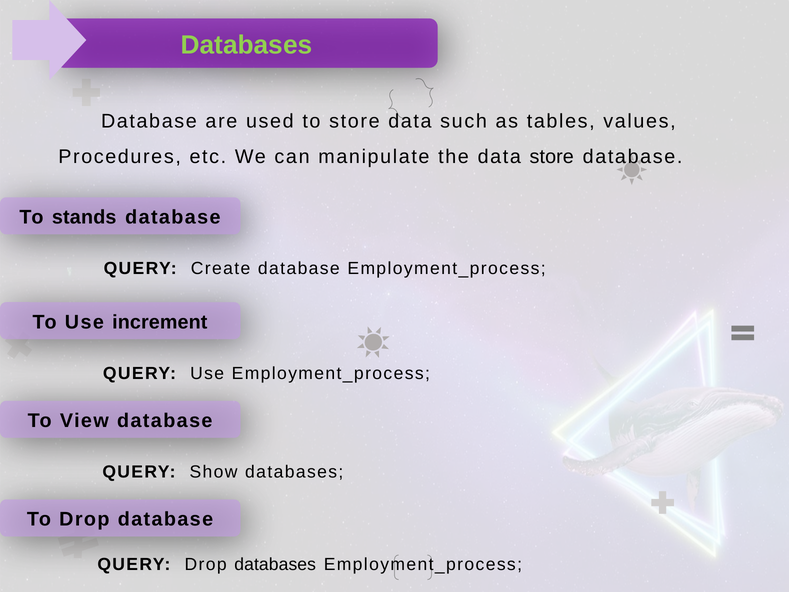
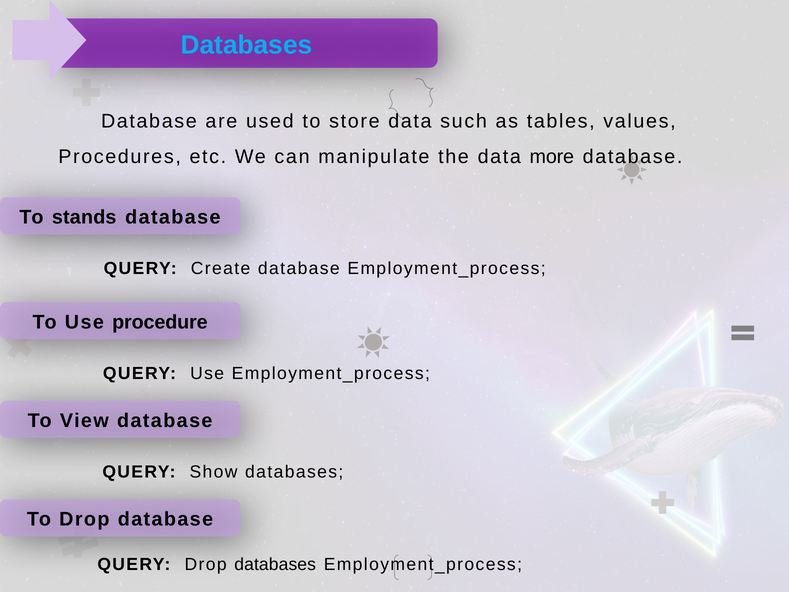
Databases at (247, 45) colour: light green -> light blue
data store: store -> more
increment: increment -> procedure
